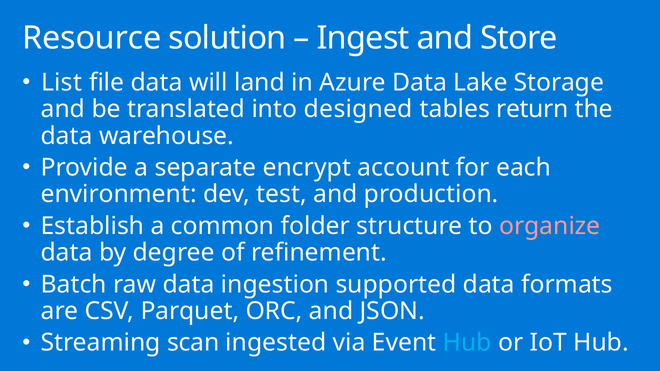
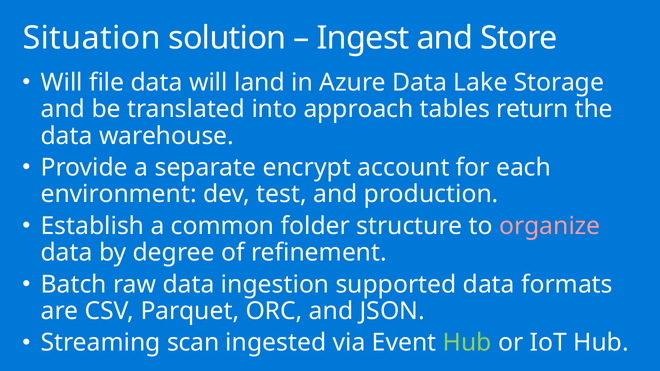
Resource: Resource -> Situation
List at (62, 83): List -> Will
designed: designed -> approach
Hub at (467, 343) colour: light blue -> light green
